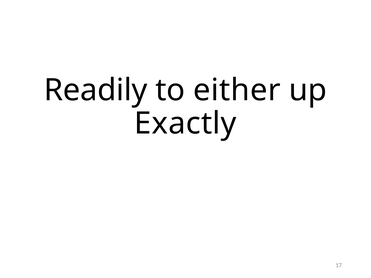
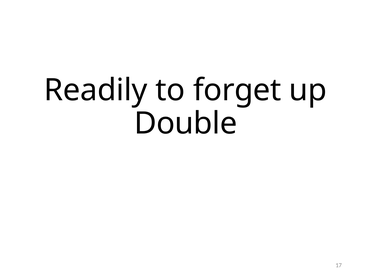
either: either -> forget
Exactly: Exactly -> Double
